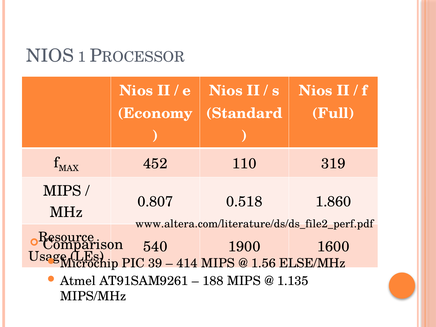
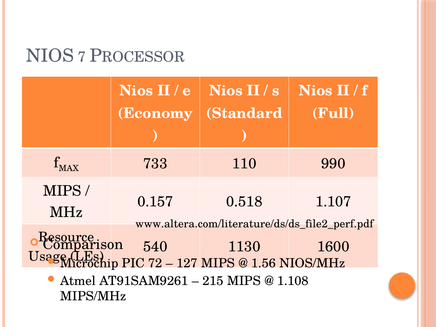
1: 1 -> 7
452: 452 -> 733
319: 319 -> 990
0.807: 0.807 -> 0.157
1.860: 1.860 -> 1.107
1900: 1900 -> 1130
39: 39 -> 72
414: 414 -> 127
ELSE/MHz: ELSE/MHz -> NIOS/MHz
188: 188 -> 215
1.135: 1.135 -> 1.108
